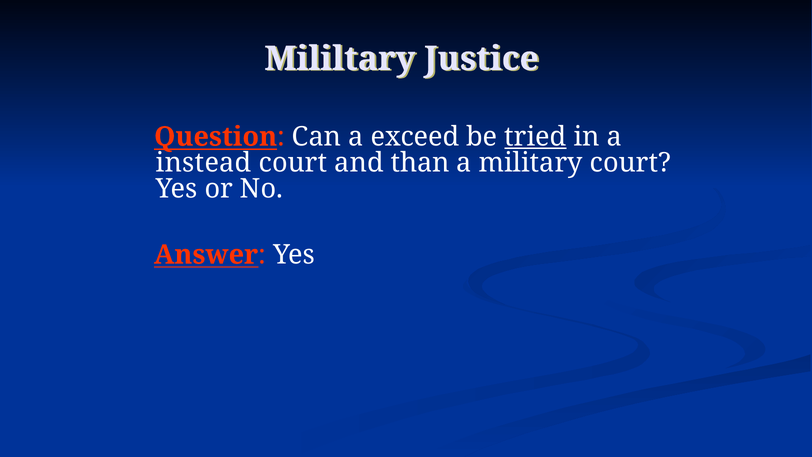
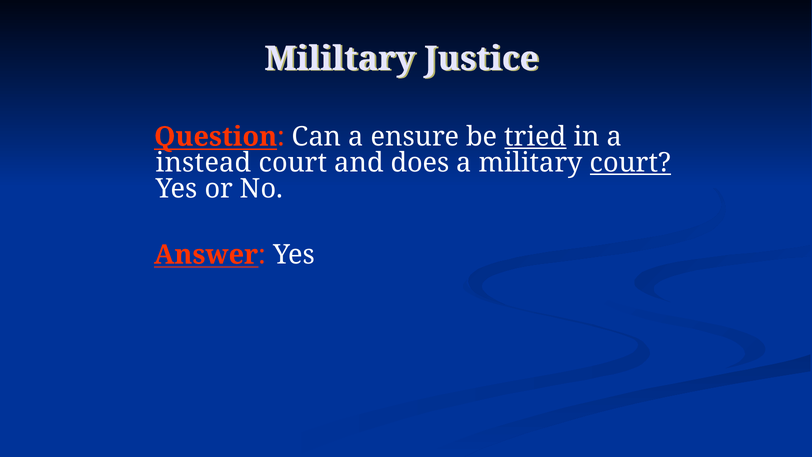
exceed: exceed -> ensure
than: than -> does
court at (630, 163) underline: none -> present
